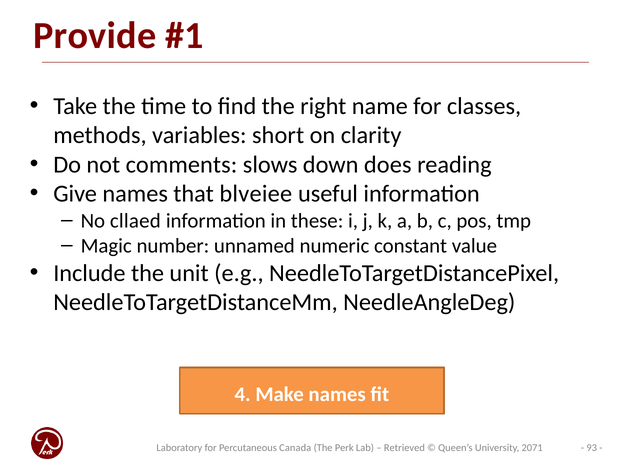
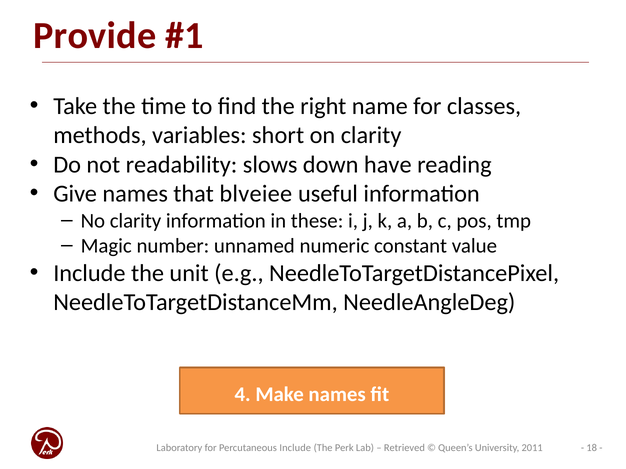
comments: comments -> readability
does: does -> have
No cllaed: cllaed -> clarity
93: 93 -> 18
Percutaneous Canada: Canada -> Include
2071: 2071 -> 2011
